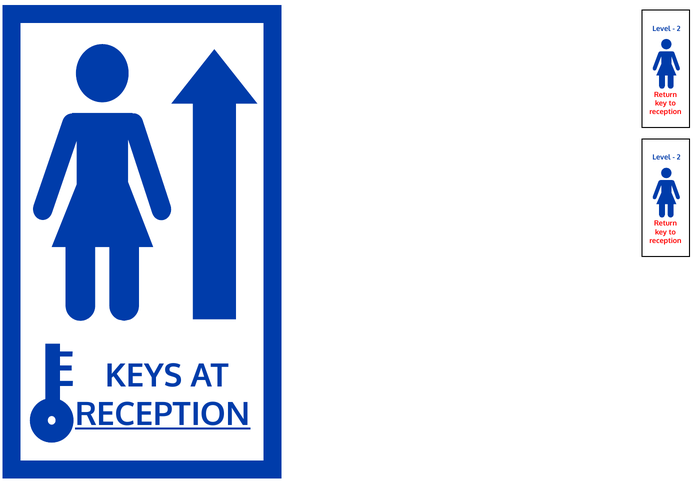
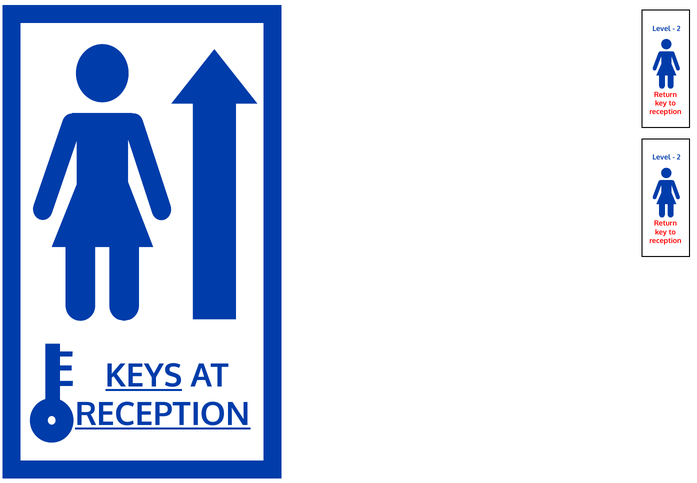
KEYS underline: none -> present
